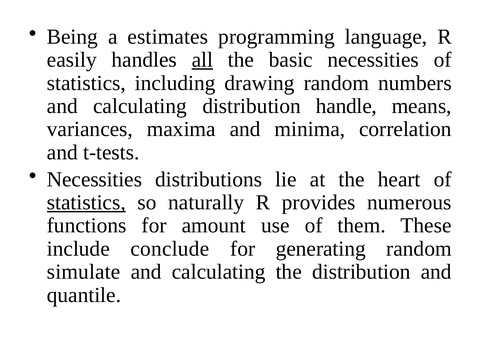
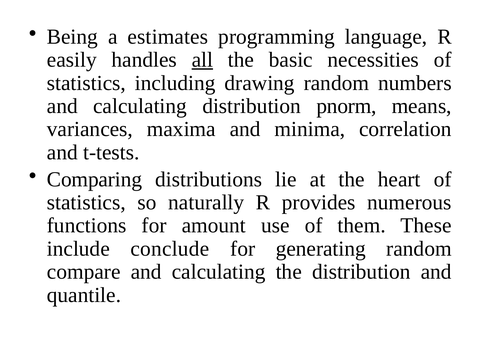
handle: handle -> pnorm
Necessities at (94, 179): Necessities -> Comparing
statistics at (86, 202) underline: present -> none
simulate: simulate -> compare
